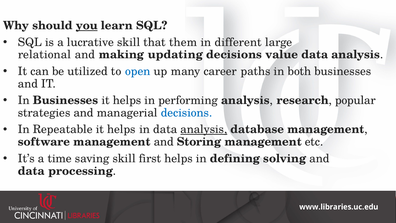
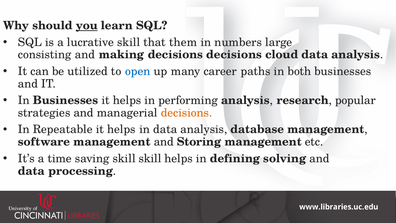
different: different -> numbers
relational: relational -> consisting
making updating: updating -> decisions
value: value -> cloud
decisions at (187, 113) colour: blue -> orange
analysis at (204, 129) underline: present -> none
skill first: first -> skill
